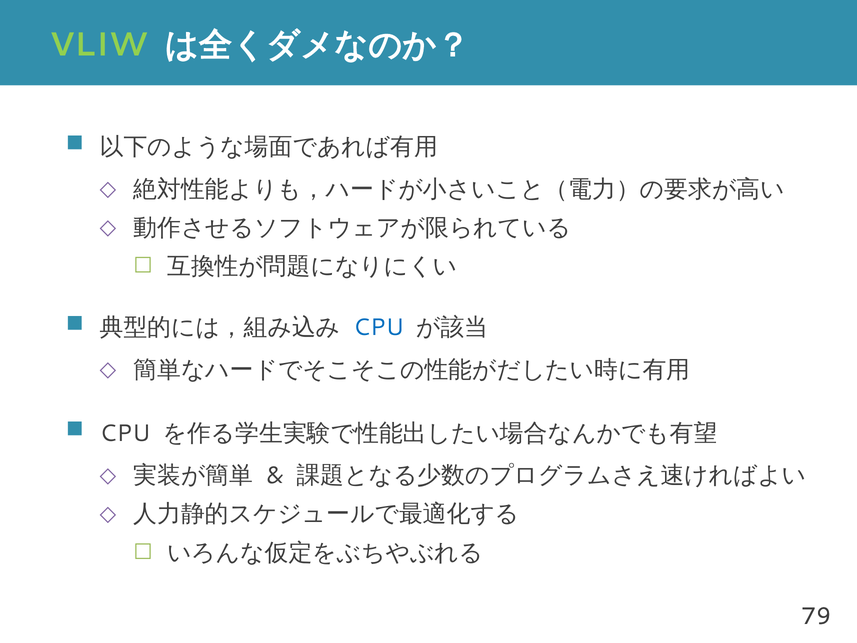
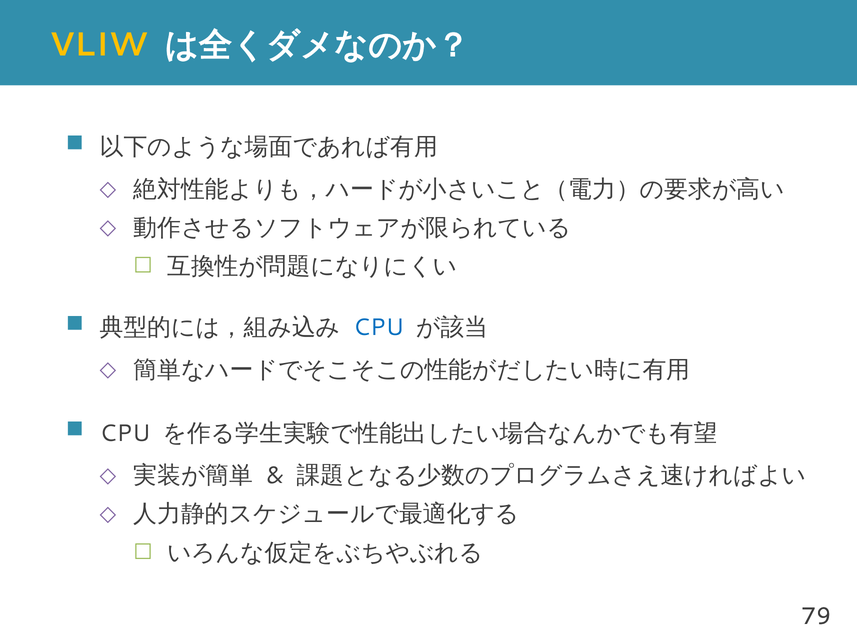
VLIW colour: light green -> yellow
